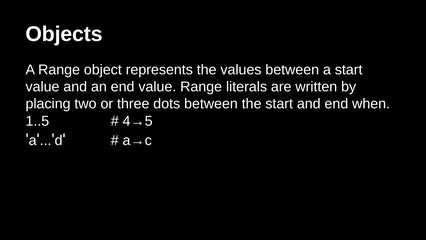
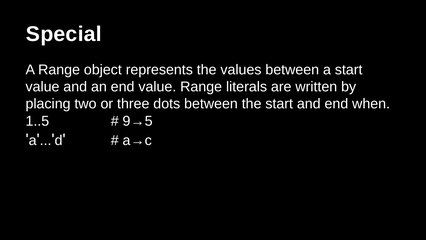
Objects: Objects -> Special
4→5: 4→5 -> 9→5
